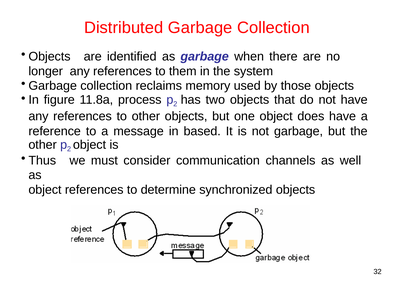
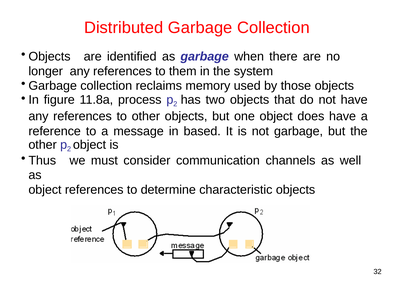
synchronized: synchronized -> characteristic
